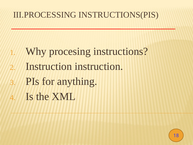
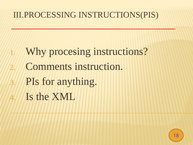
Instruction at (49, 66): Instruction -> Comments
